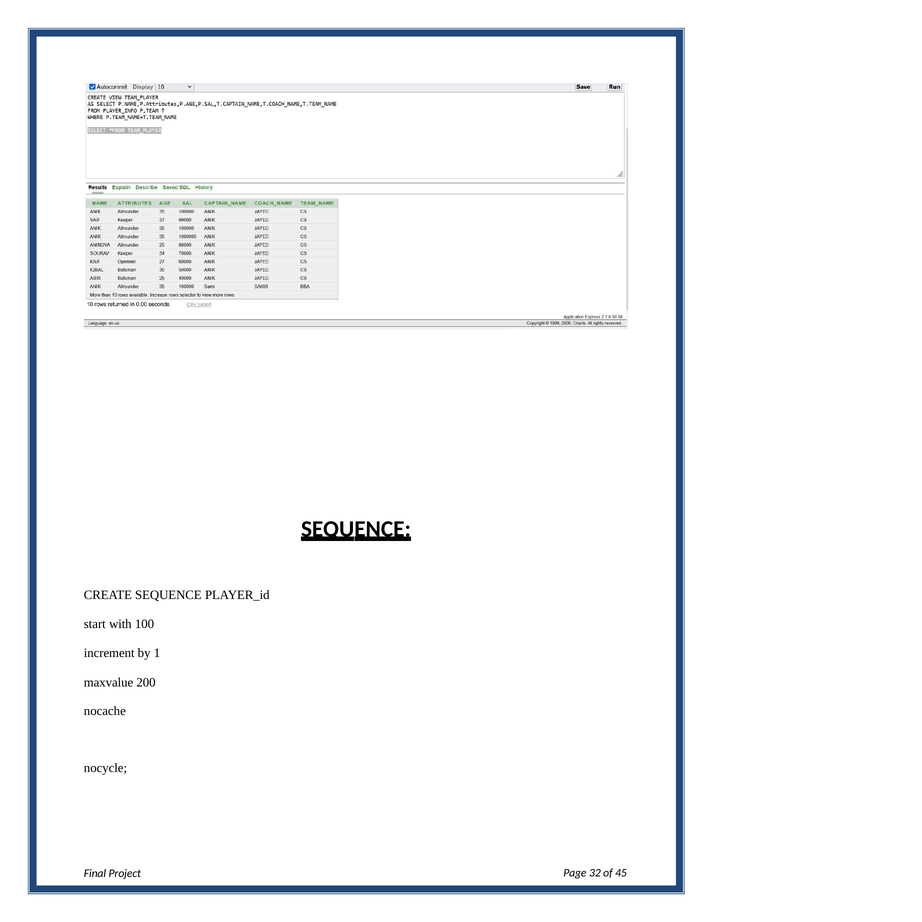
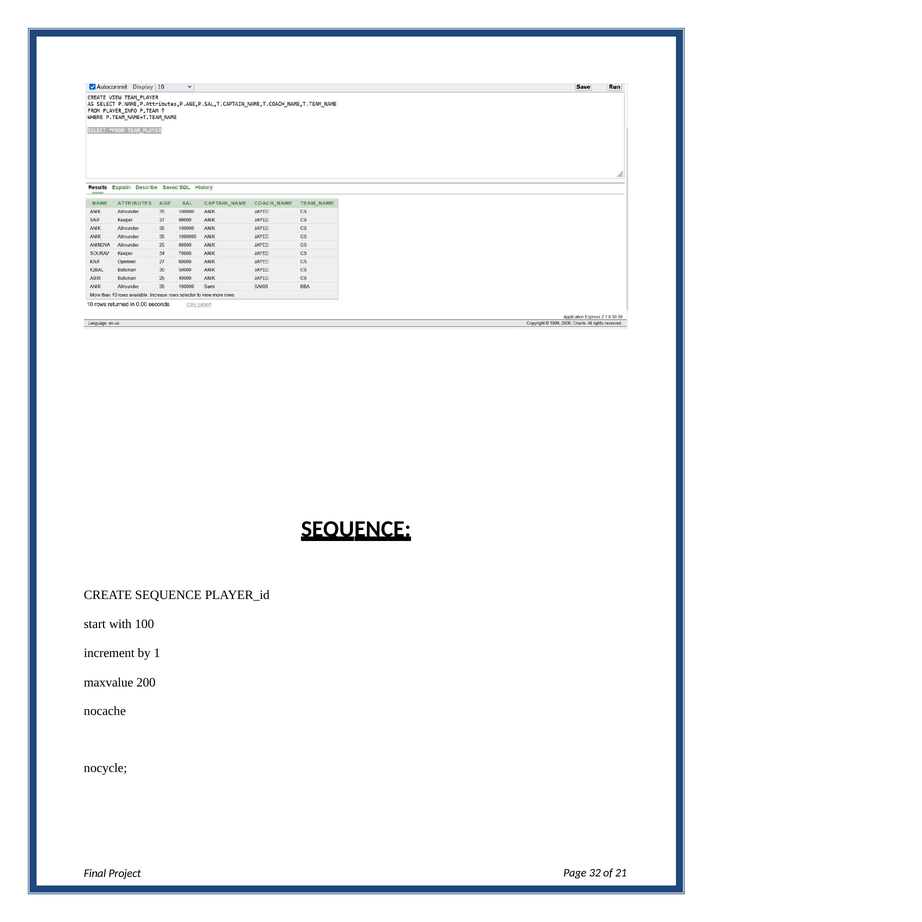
45: 45 -> 21
